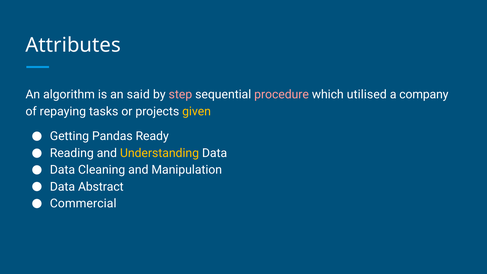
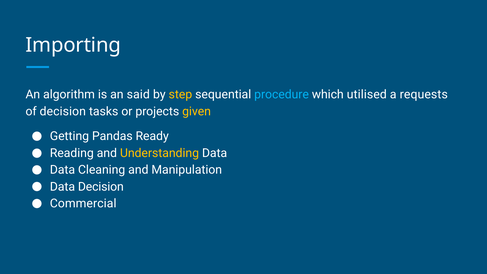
Attributes: Attributes -> Importing
step colour: pink -> yellow
procedure colour: pink -> light blue
company: company -> requests
of repaying: repaying -> decision
Data Abstract: Abstract -> Decision
